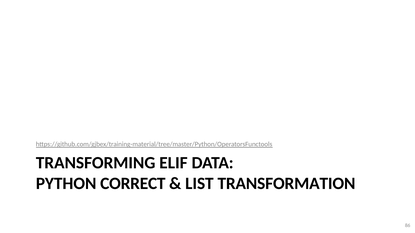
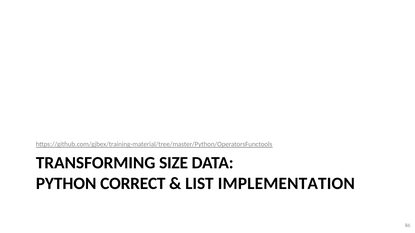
ELIF: ELIF -> SIZE
TRANSFORMATION: TRANSFORMATION -> IMPLEMENTATION
